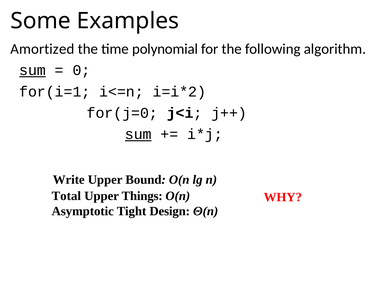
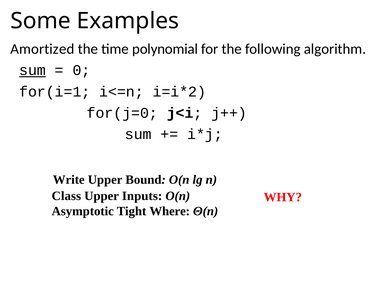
sum at (138, 135) underline: present -> none
Total: Total -> Class
Things: Things -> Inputs
Design: Design -> Where
